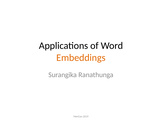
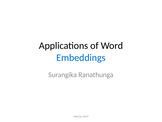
Embeddings colour: orange -> blue
